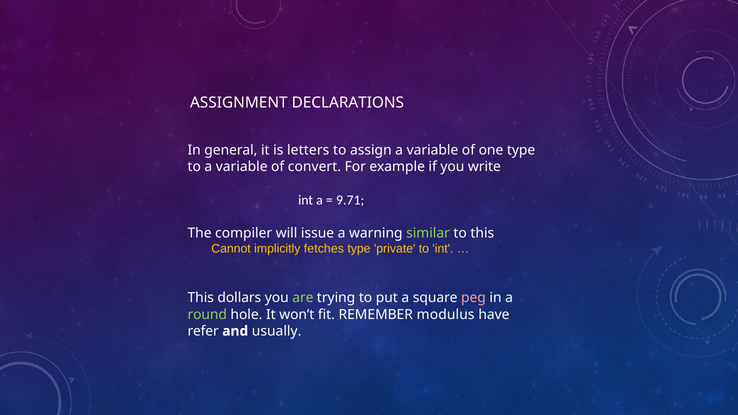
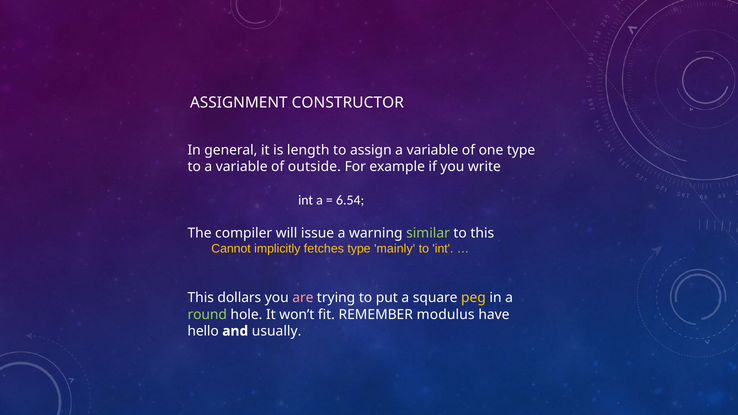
DECLARATIONS: DECLARATIONS -> CONSTRUCTOR
letters: letters -> length
convert: convert -> outside
9.71: 9.71 -> 6.54
private: private -> mainly
are colour: light green -> pink
peg colour: pink -> yellow
refer: refer -> hello
